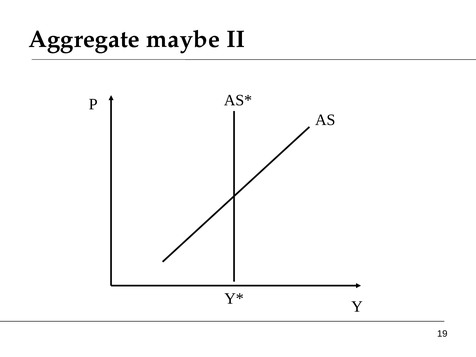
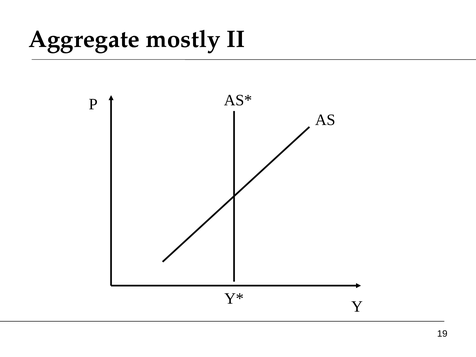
maybe: maybe -> mostly
